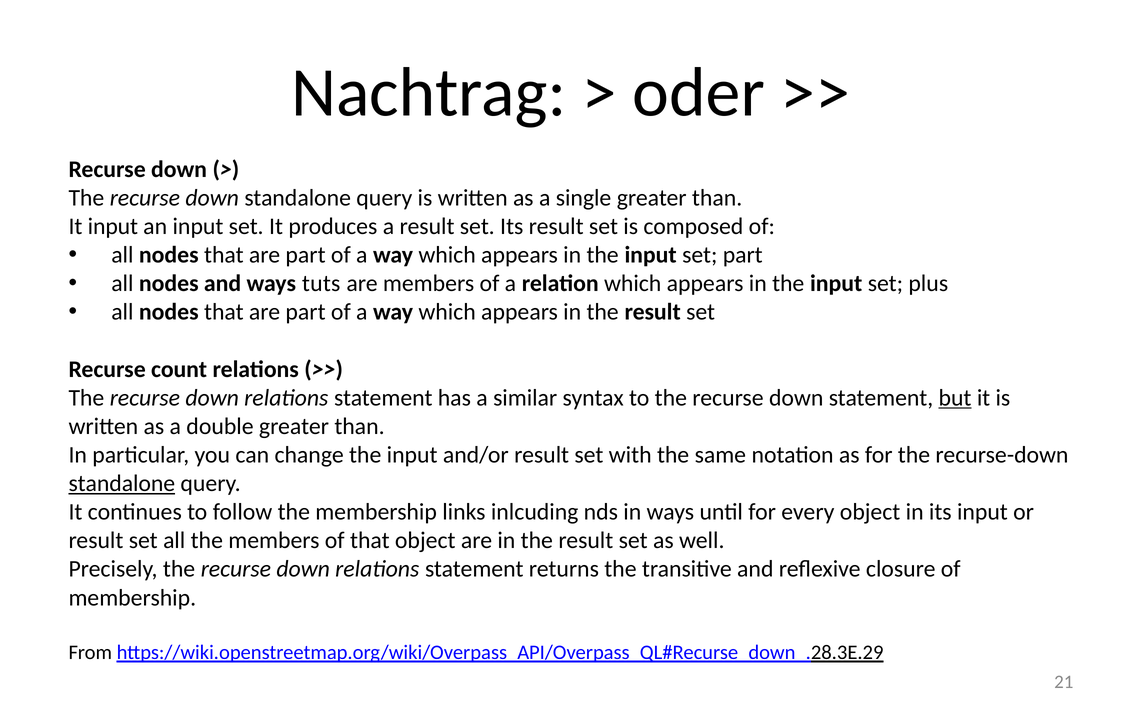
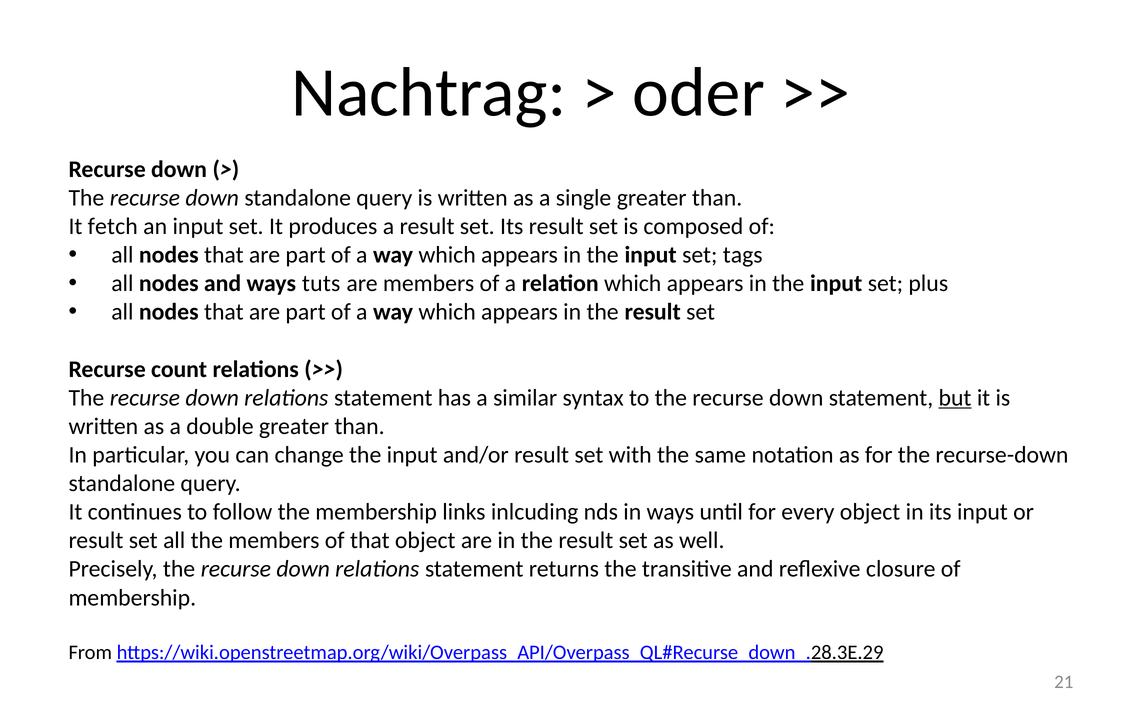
It input: input -> fetch
set part: part -> tags
standalone at (122, 483) underline: present -> none
